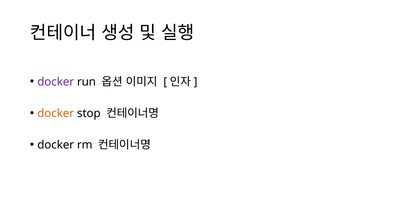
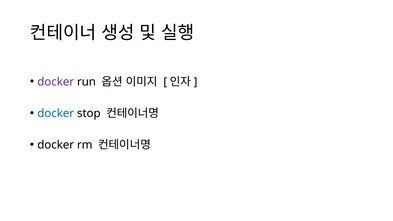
docker at (56, 113) colour: orange -> blue
